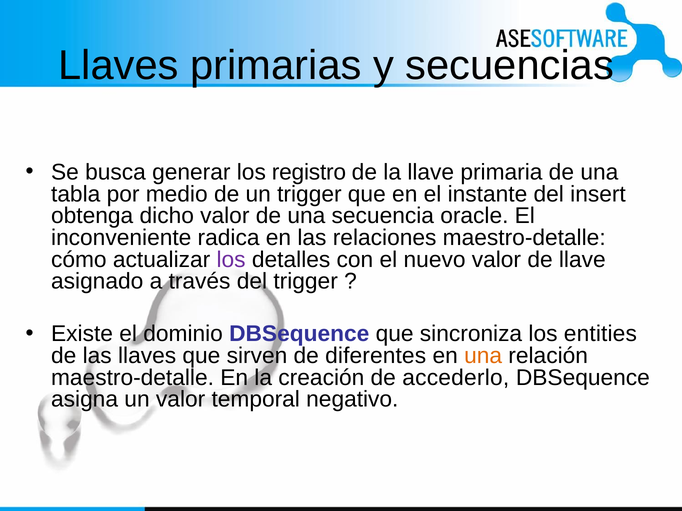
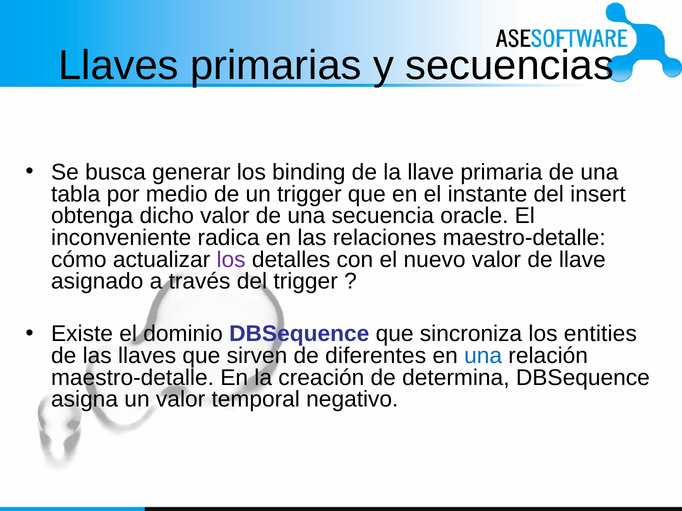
registro: registro -> binding
una at (483, 356) colour: orange -> blue
accederlo: accederlo -> determina
